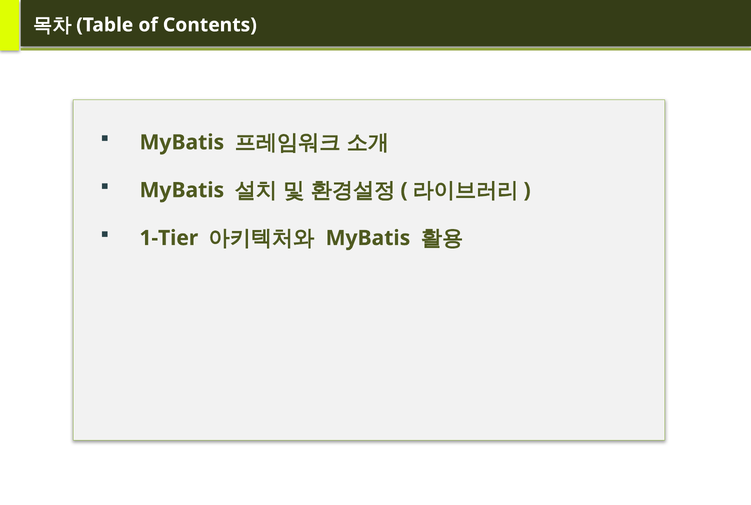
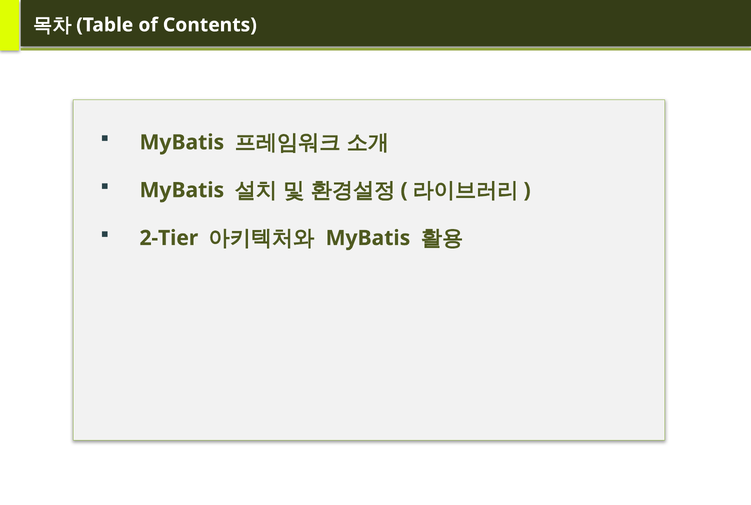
1-Tier: 1-Tier -> 2-Tier
